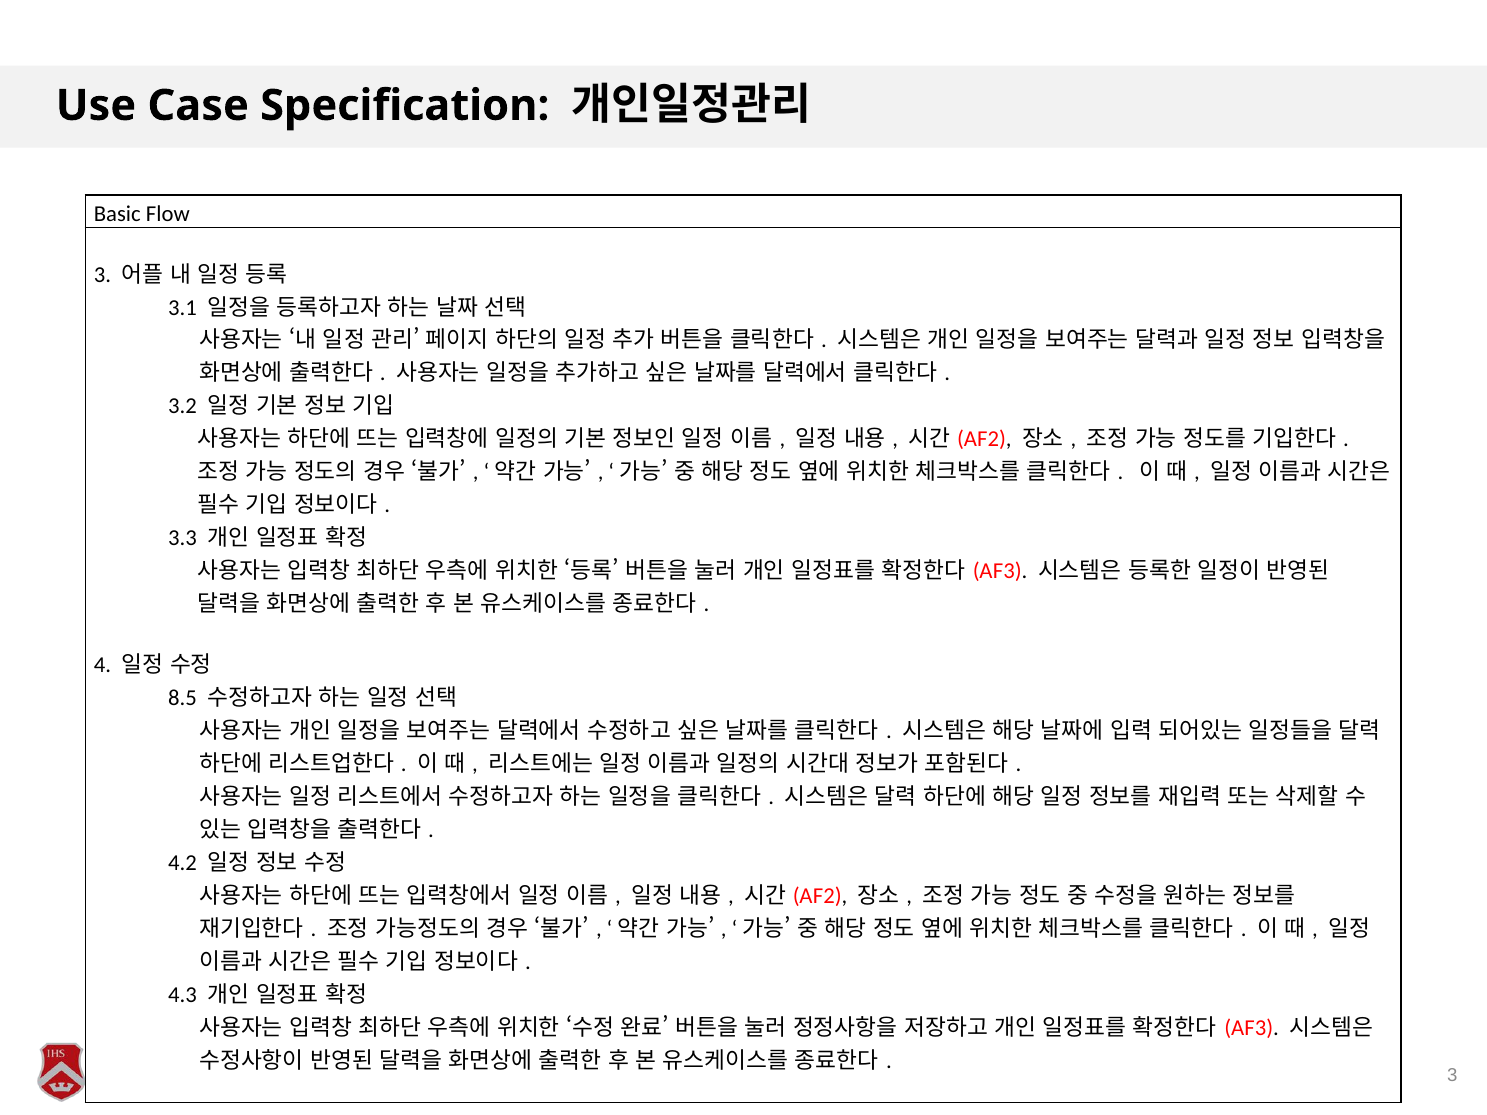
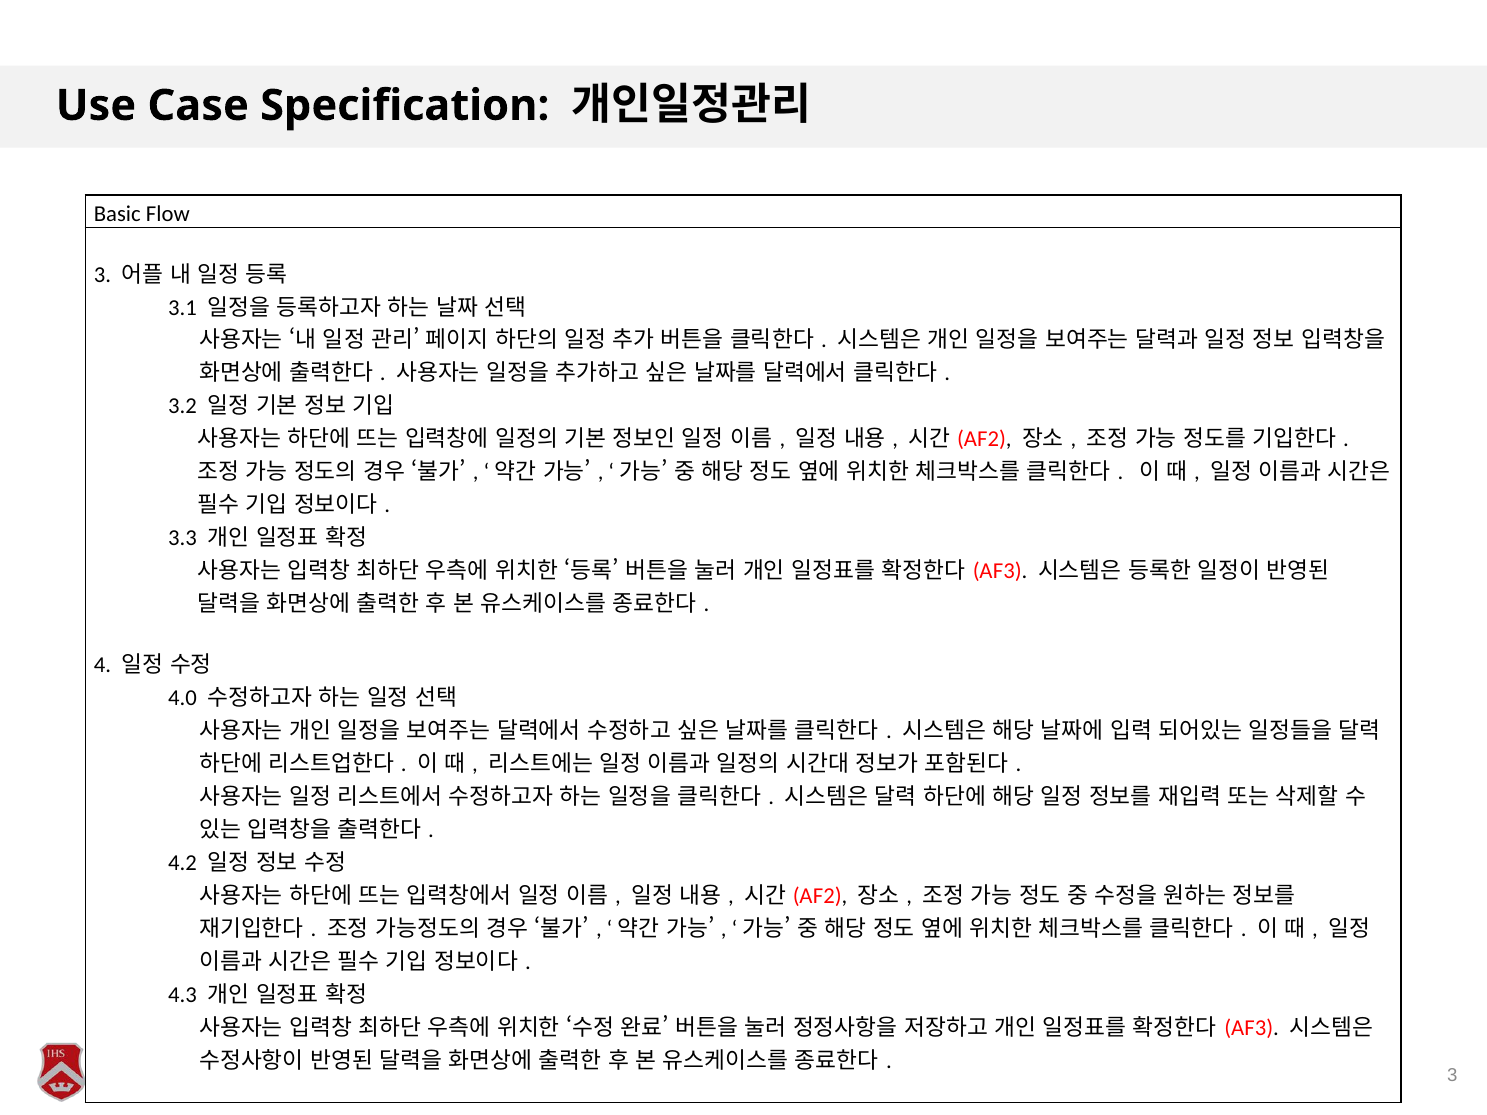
8.5: 8.5 -> 4.0
